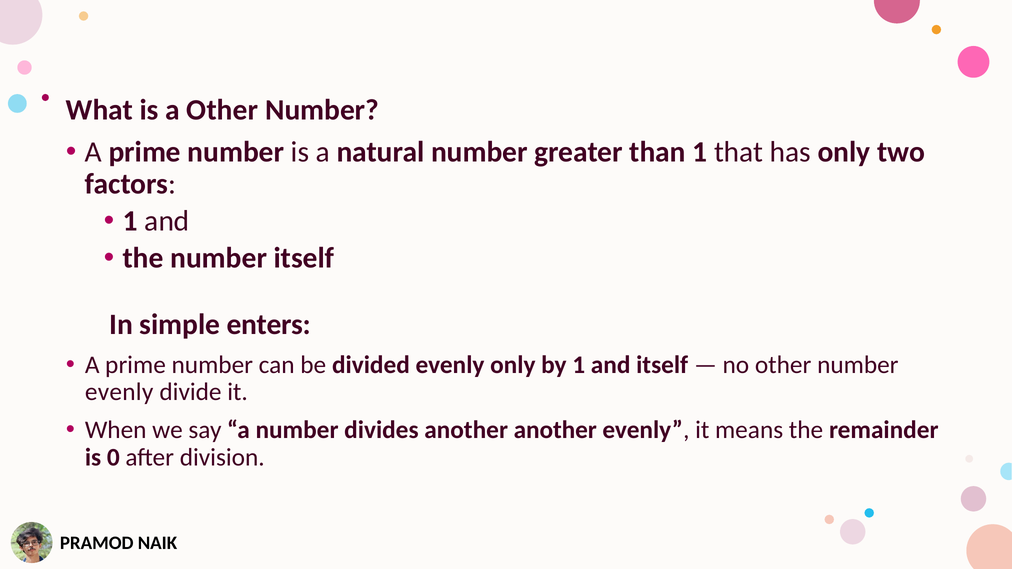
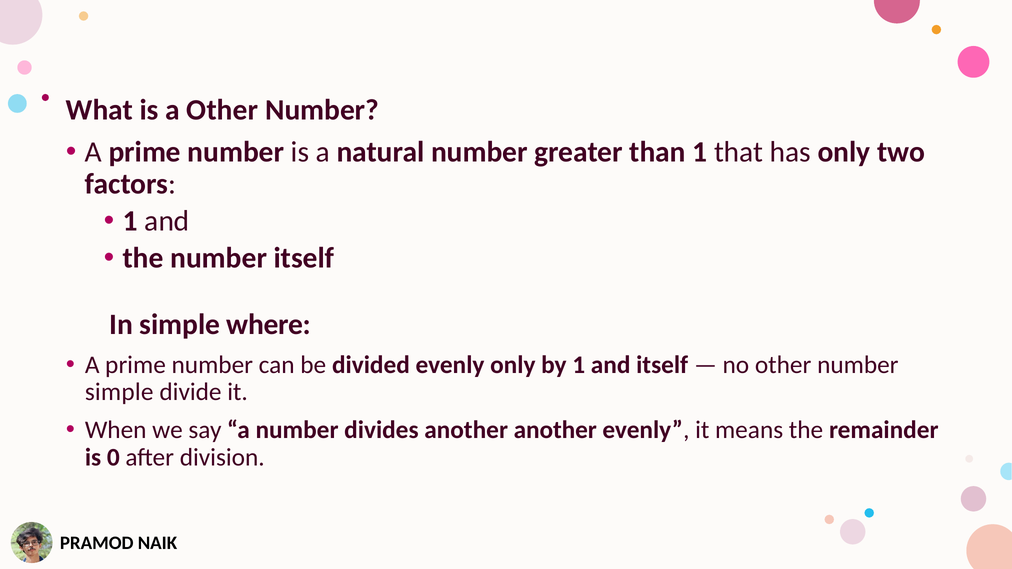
enters: enters -> where
evenly at (119, 392): evenly -> simple
